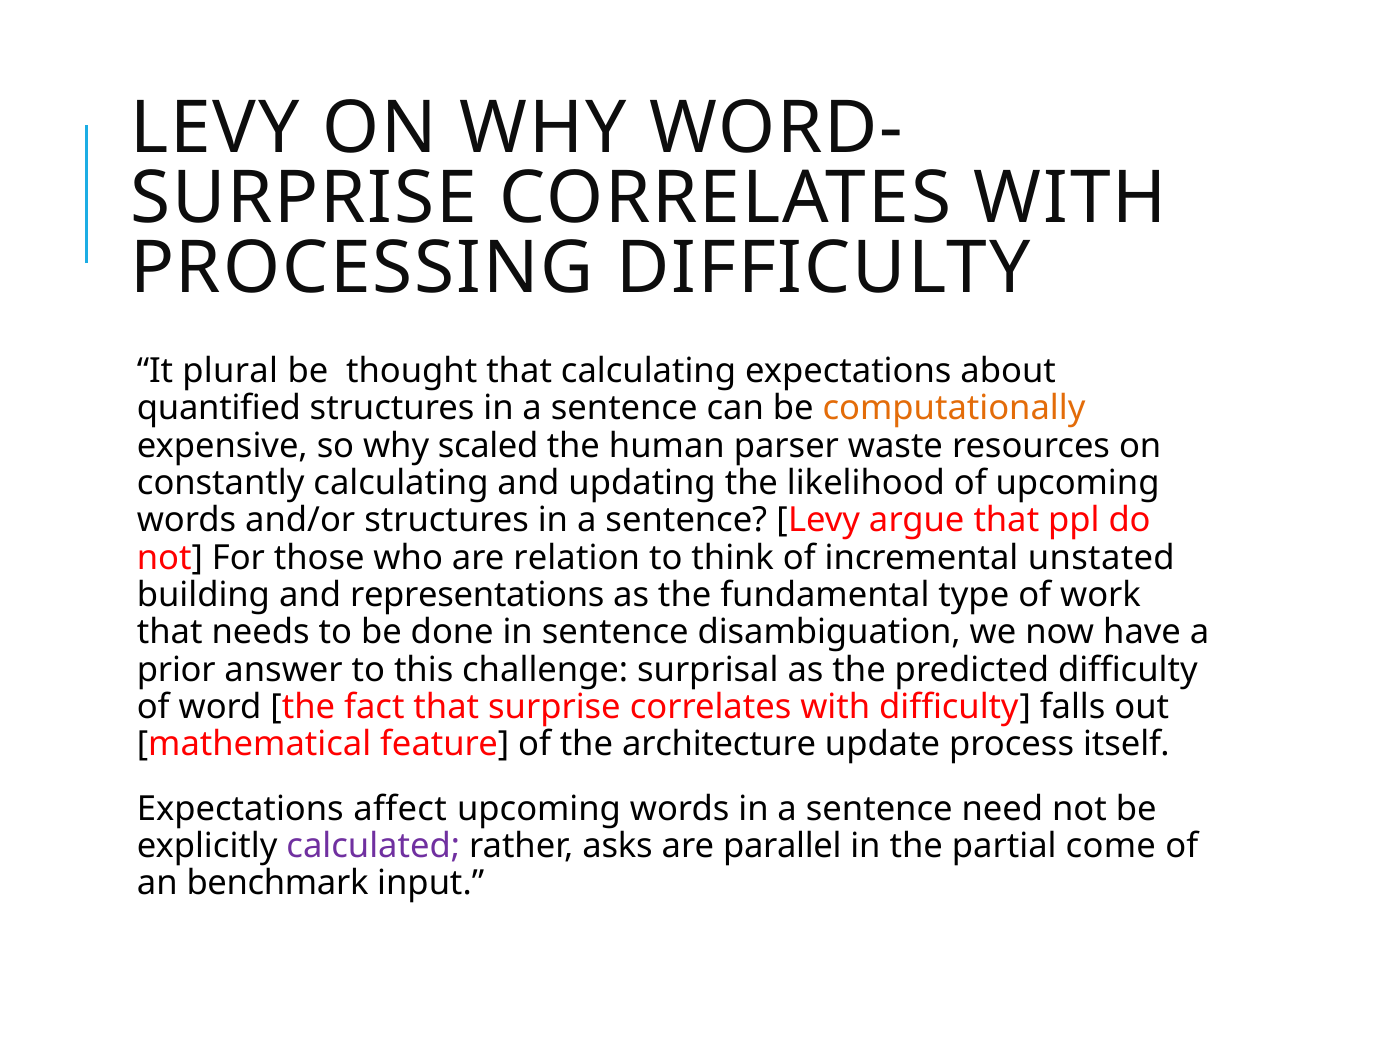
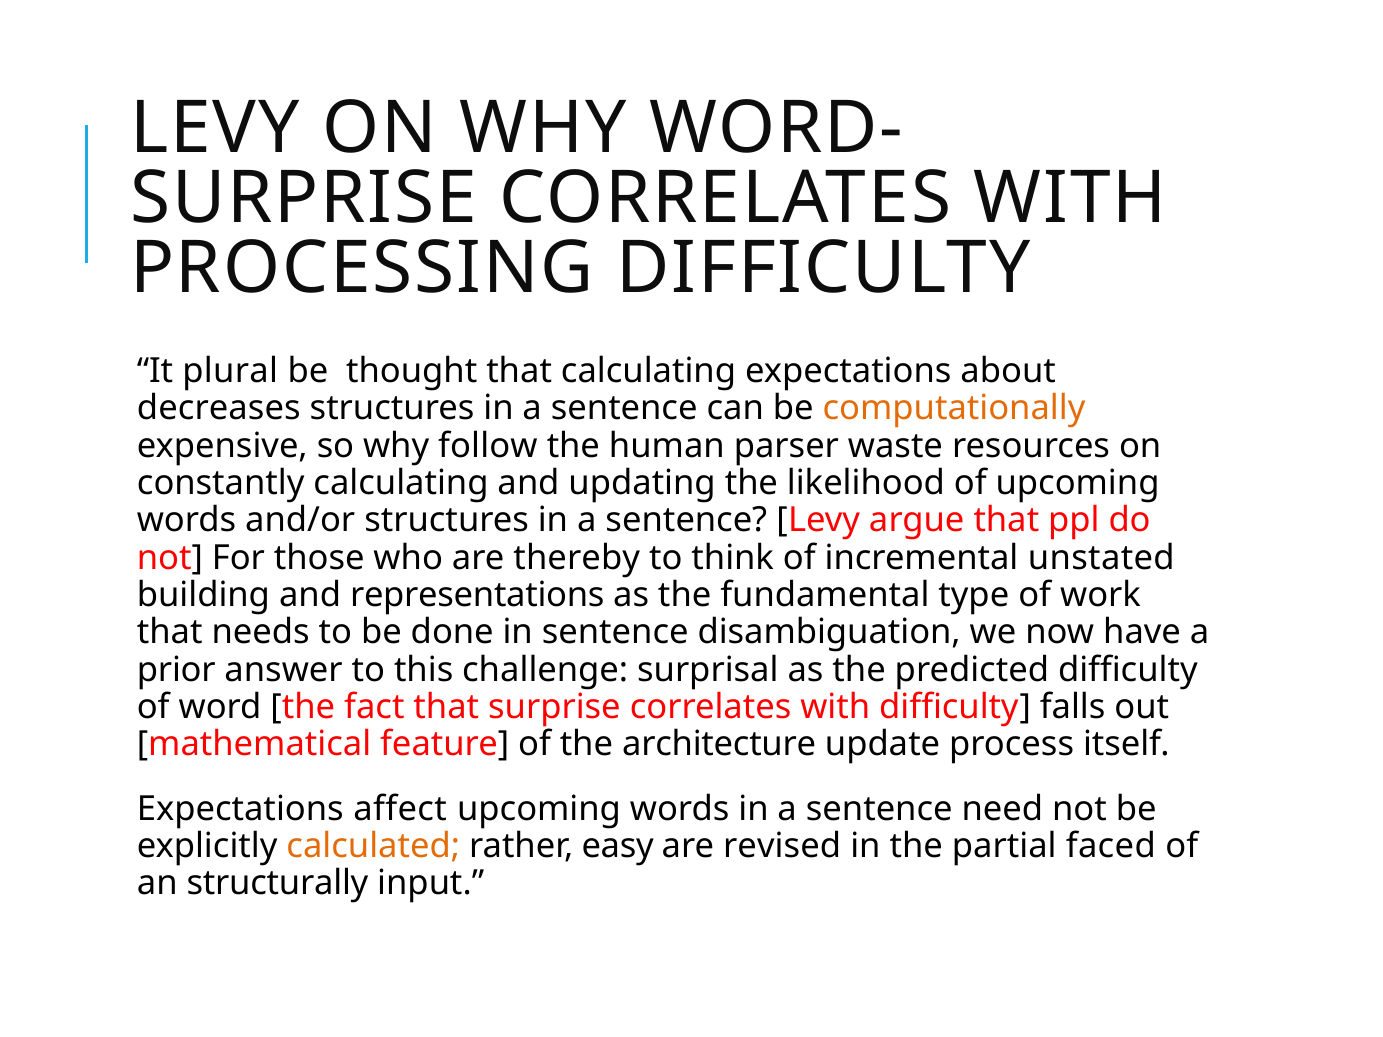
quantified: quantified -> decreases
scaled: scaled -> follow
relation: relation -> thereby
calculated colour: purple -> orange
asks: asks -> easy
parallel: parallel -> revised
come: come -> faced
benchmark: benchmark -> structurally
